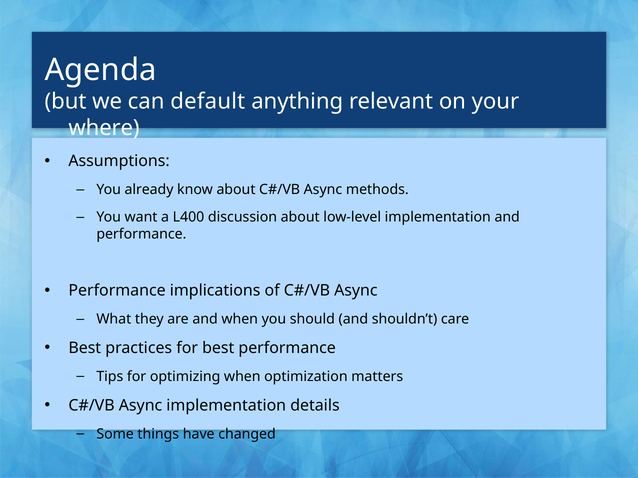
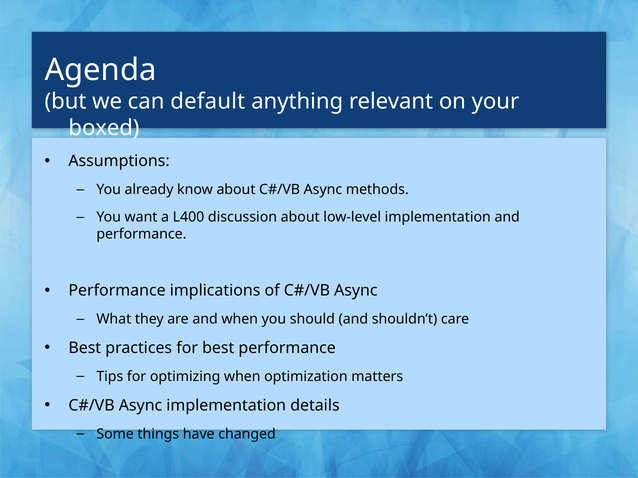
where: where -> boxed
